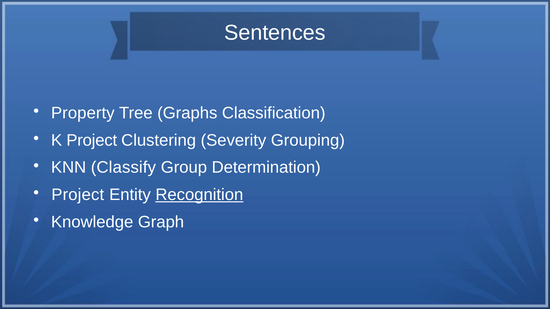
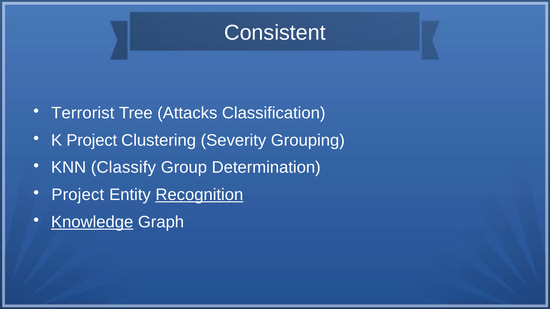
Sentences: Sentences -> Consistent
Property: Property -> Terrorist
Graphs: Graphs -> Attacks
Knowledge underline: none -> present
